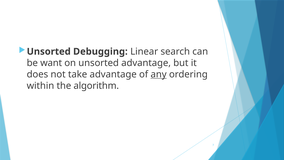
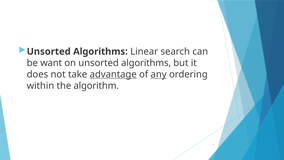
Debugging at (100, 51): Debugging -> Algorithms
on unsorted advantage: advantage -> algorithms
advantage at (113, 74) underline: none -> present
